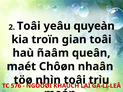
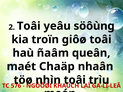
quyeàn: quyeàn -> söôùng
gian: gian -> giôø
Chôøn: Chôøn -> Chaäp
